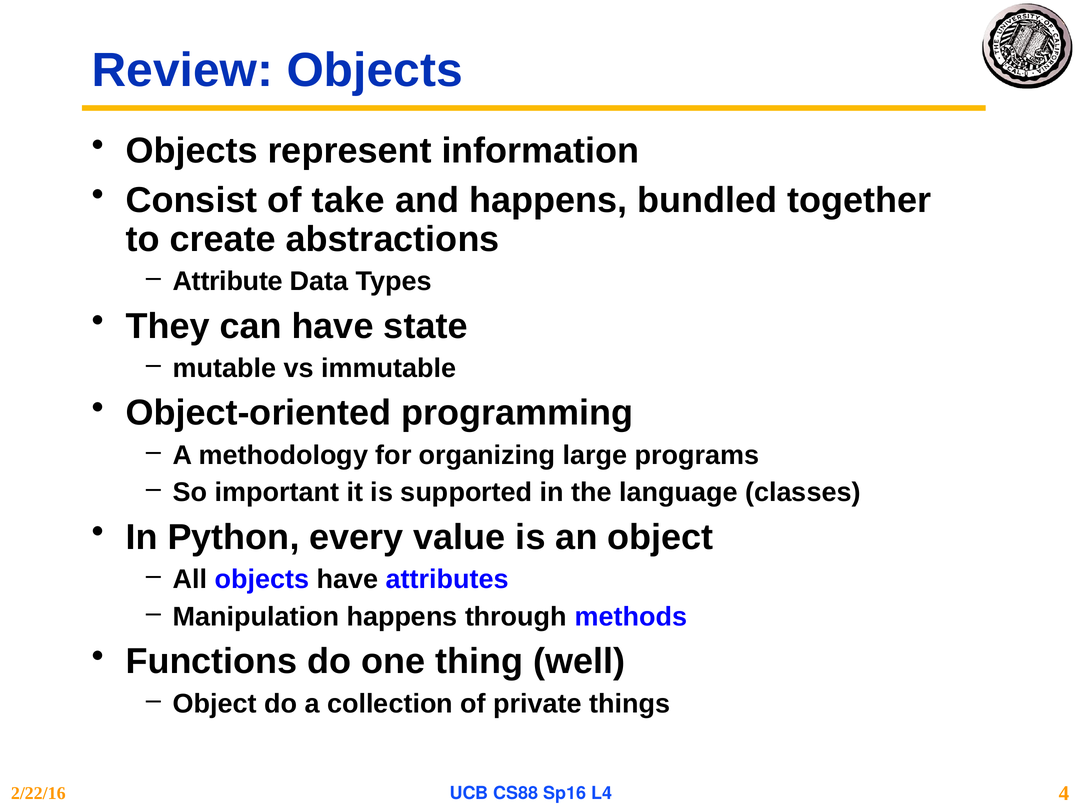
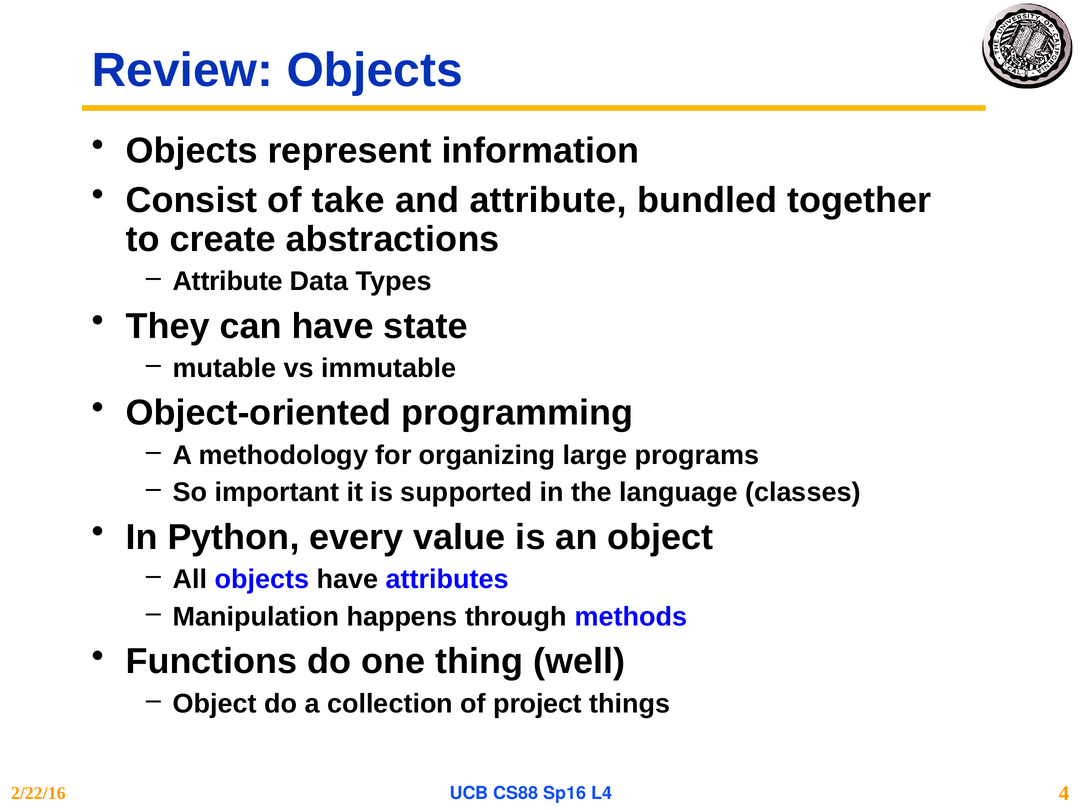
and happens: happens -> attribute
private: private -> project
